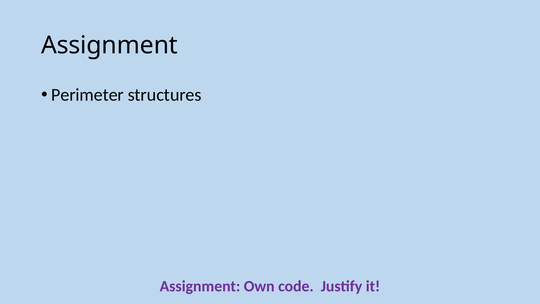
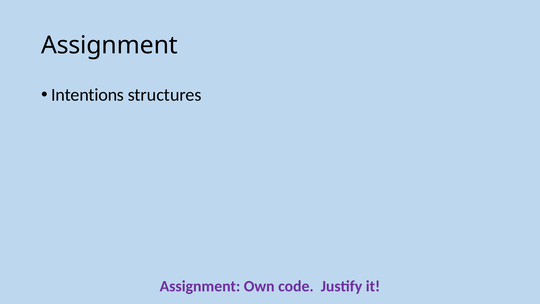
Perimeter: Perimeter -> Intentions
